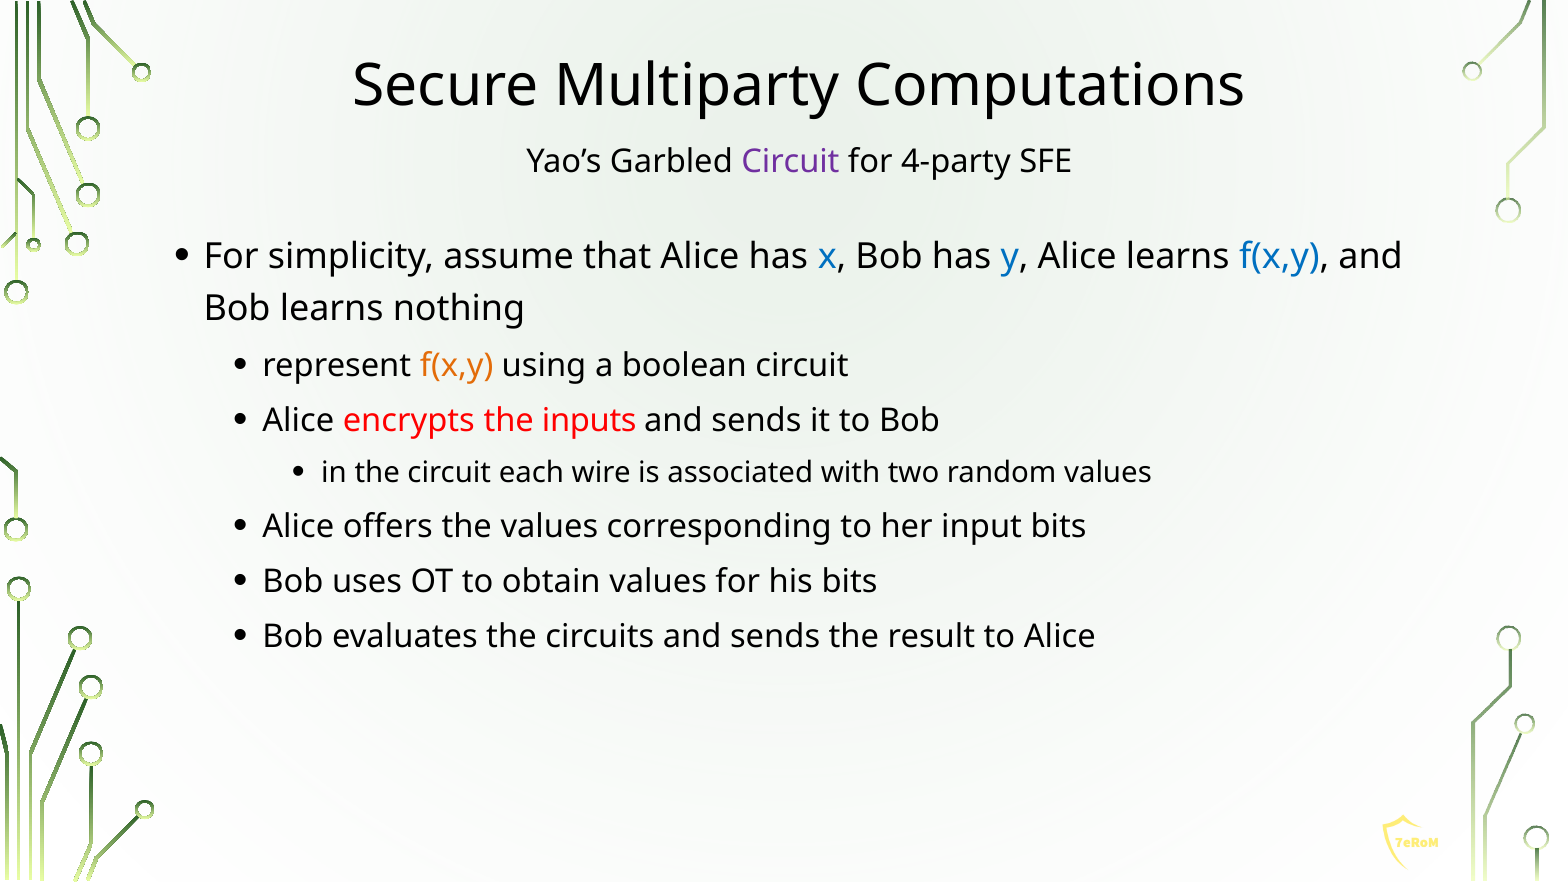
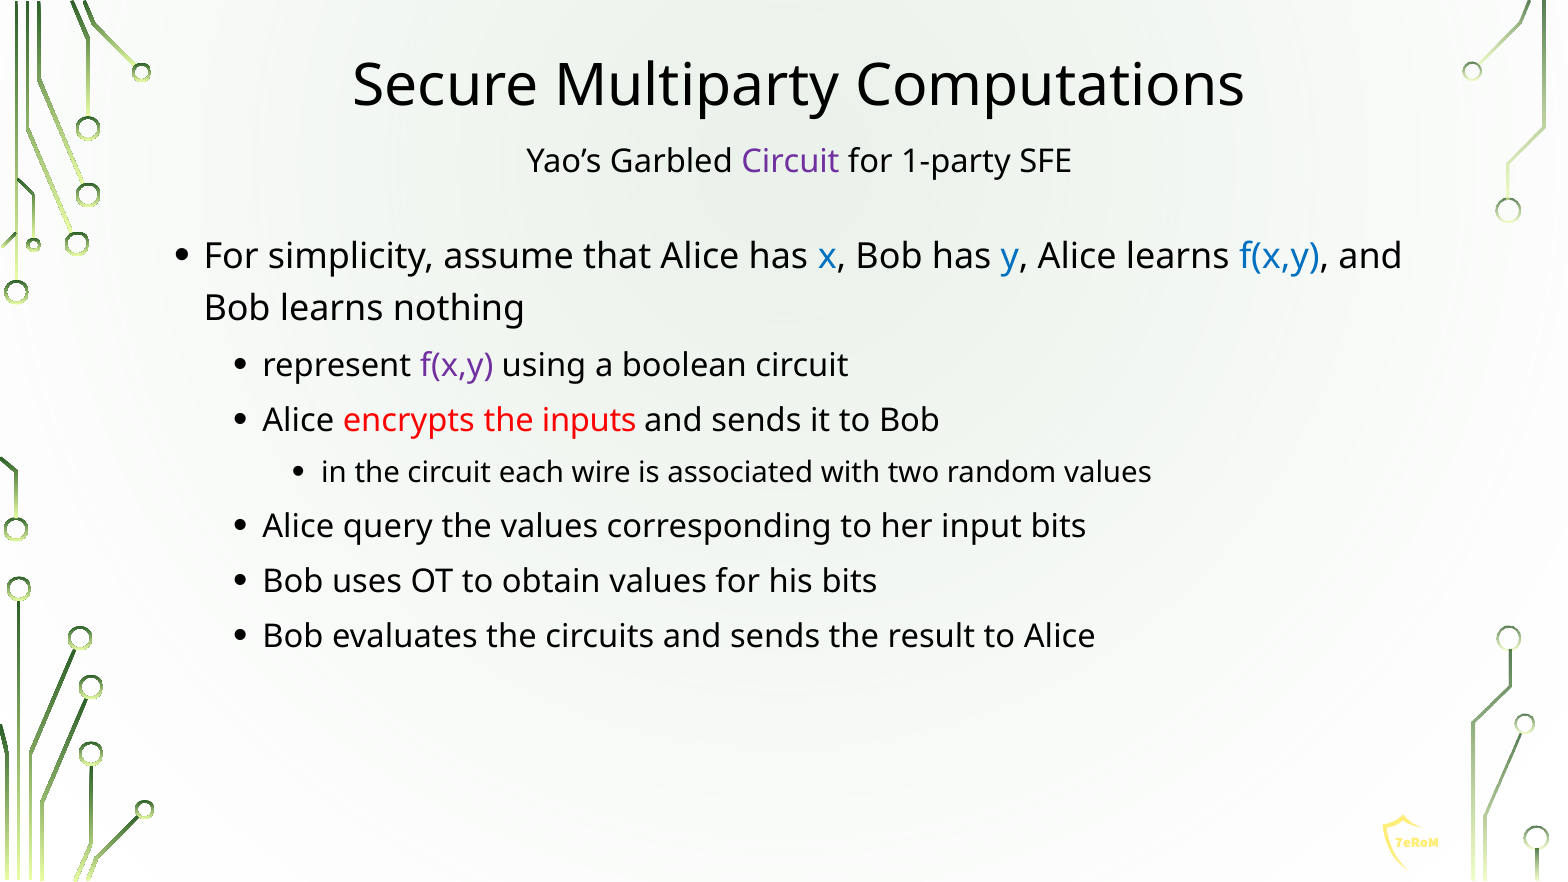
4-party: 4-party -> 1-party
f(x,y at (457, 366) colour: orange -> purple
offers: offers -> query
